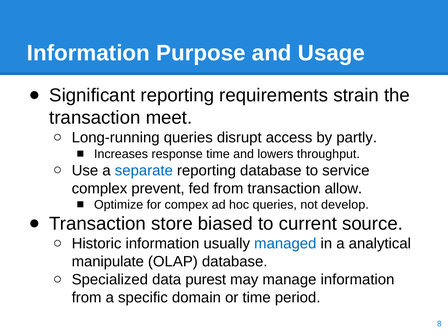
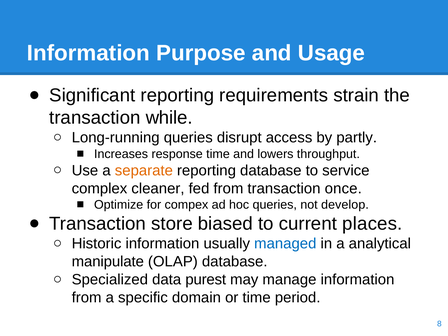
meet: meet -> while
separate colour: blue -> orange
prevent: prevent -> cleaner
allow: allow -> once
source: source -> places
